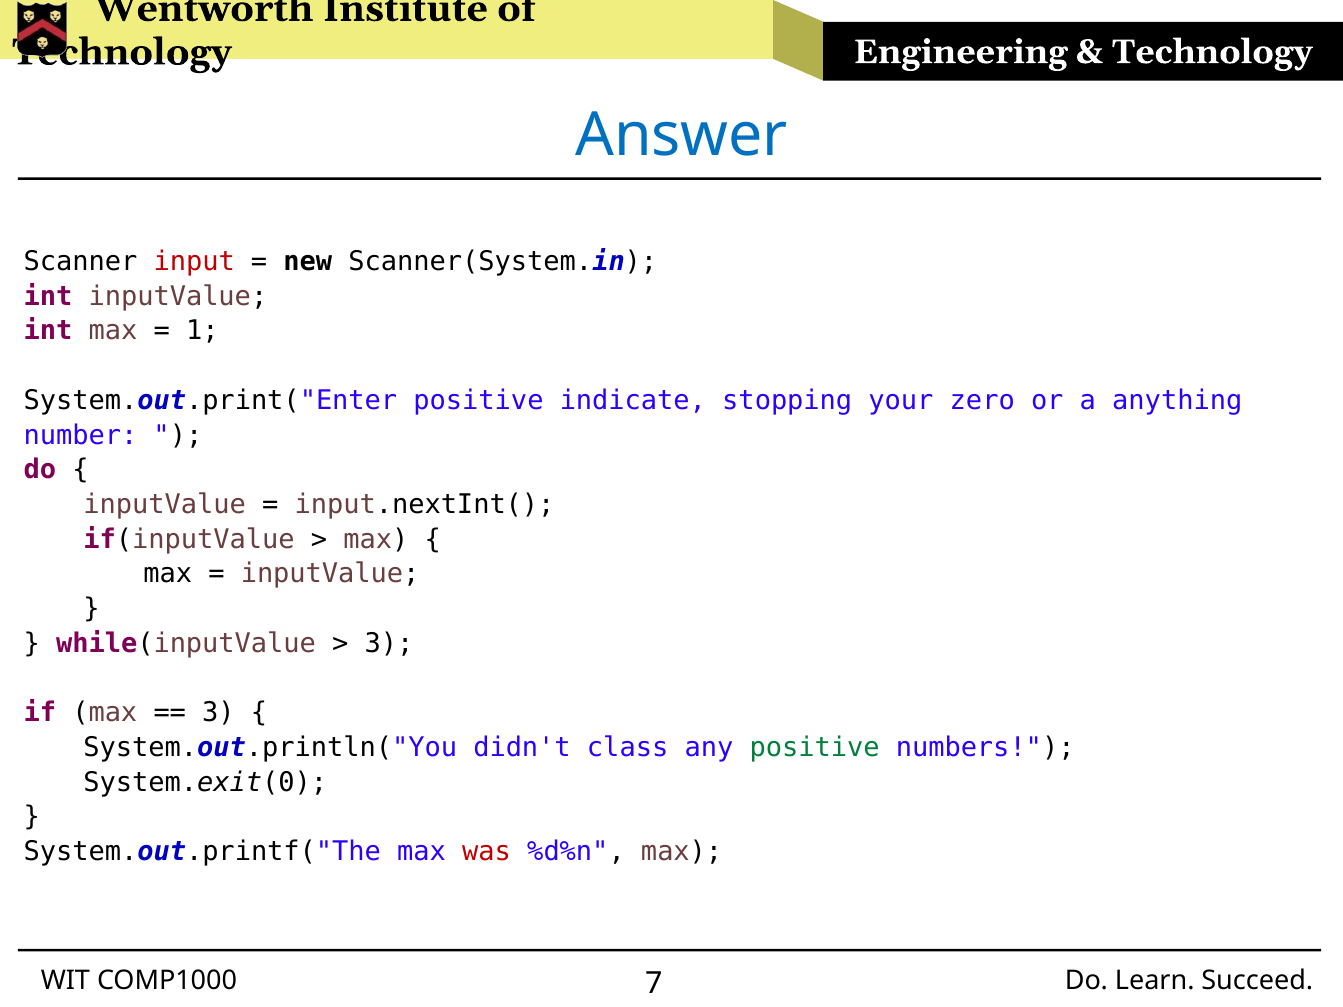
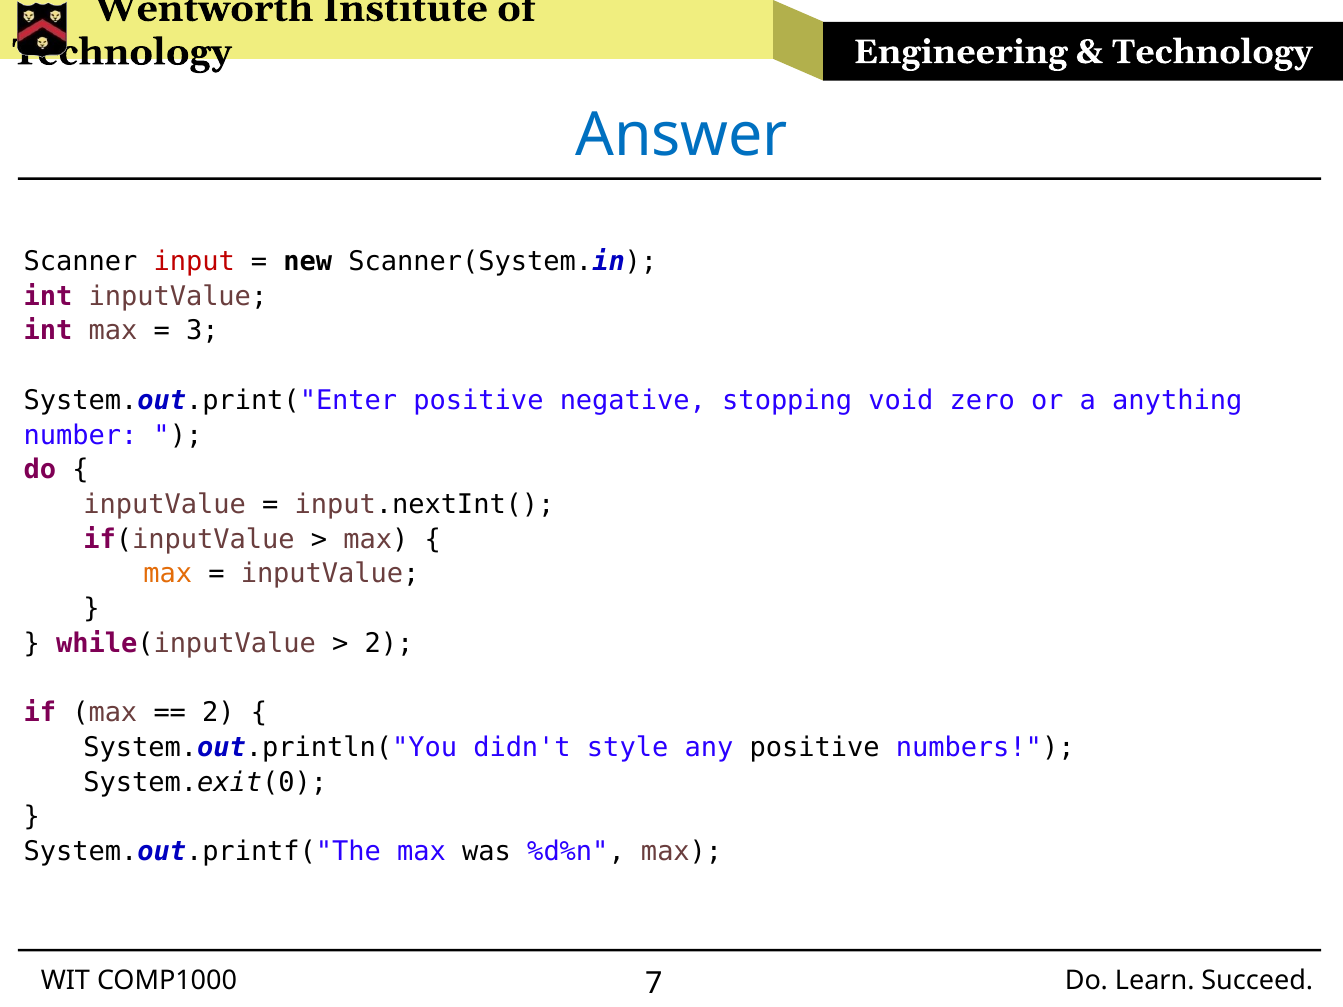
1: 1 -> 3
indicate: indicate -> negative
your: your -> void
max at (168, 574) colour: black -> orange
3 at (389, 644): 3 -> 2
3 at (219, 713): 3 -> 2
class: class -> style
positive at (815, 748) colour: green -> black
was colour: red -> black
